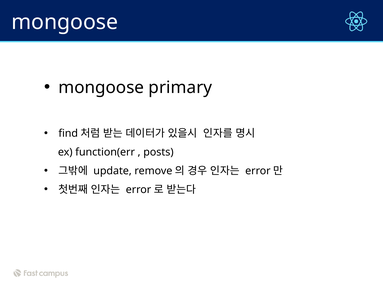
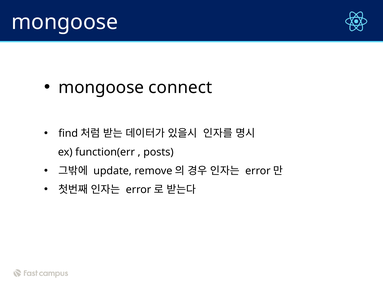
primary: primary -> connect
